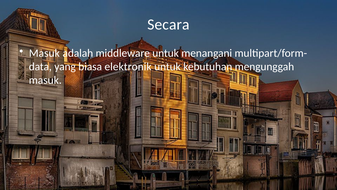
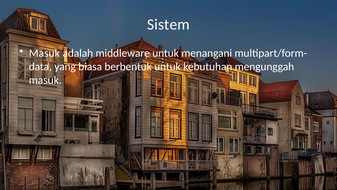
Secara: Secara -> Sistem
elektronik: elektronik -> berbentuk
